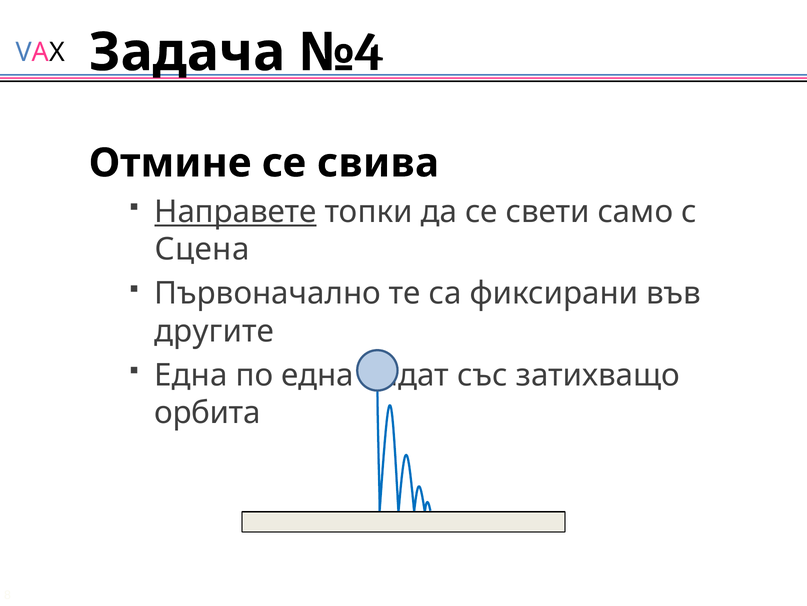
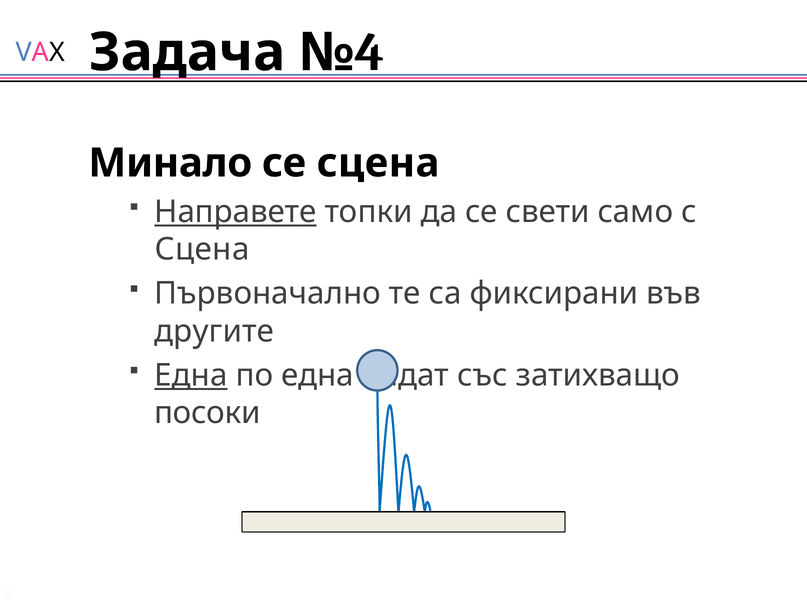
Отмине: Отмине -> Минало
се свива: свива -> сцена
Една at (191, 375) underline: none -> present
орбита: орбита -> посоки
